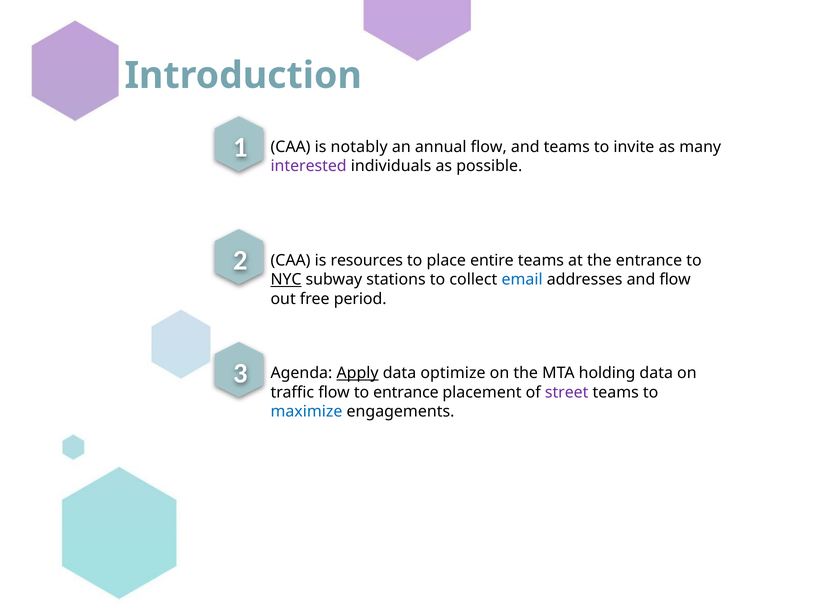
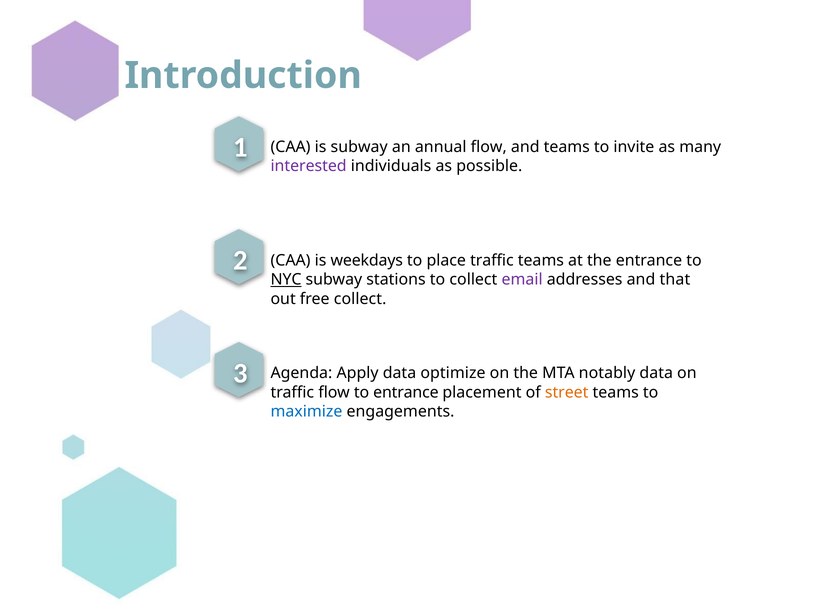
is notably: notably -> subway
resources: resources -> weekdays
place entire: entire -> traffic
email colour: blue -> purple
and flow: flow -> that
free period: period -> collect
Apply underline: present -> none
holding: holding -> notably
street colour: purple -> orange
